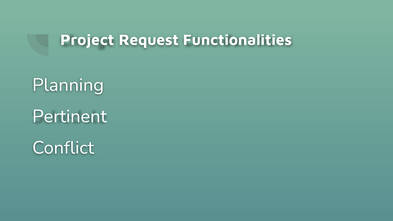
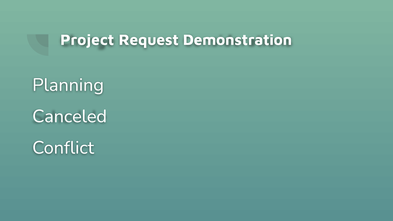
Functionalities: Functionalities -> Demonstration
Pertinent: Pertinent -> Canceled
